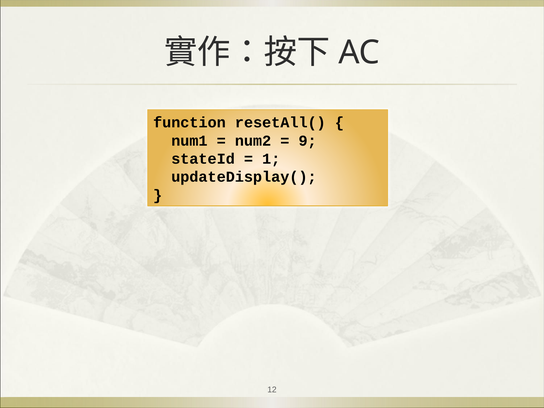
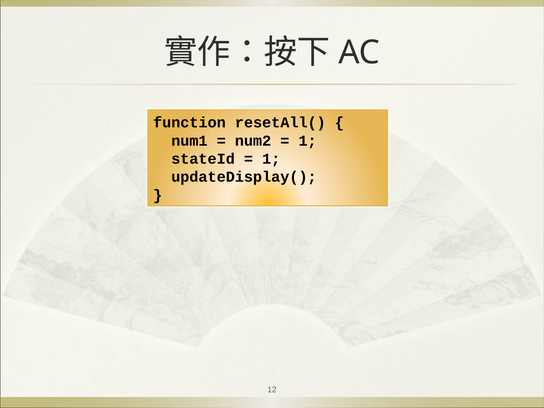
9 at (308, 141): 9 -> 1
